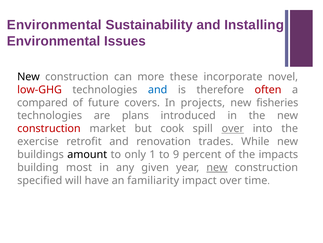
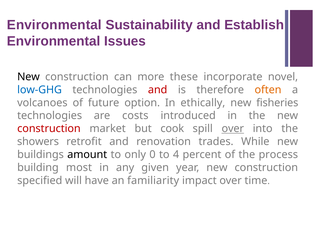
Installing: Installing -> Establish
low-GHG colour: red -> blue
and at (158, 89) colour: blue -> red
often colour: red -> orange
compared: compared -> volcanoes
covers: covers -> option
projects: projects -> ethically
plans: plans -> costs
exercise: exercise -> showers
1: 1 -> 0
9: 9 -> 4
impacts: impacts -> process
new at (217, 167) underline: present -> none
